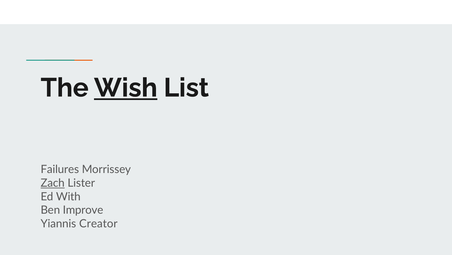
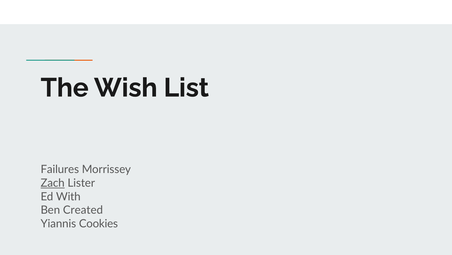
Wish underline: present -> none
Improve: Improve -> Created
Creator: Creator -> Cookies
